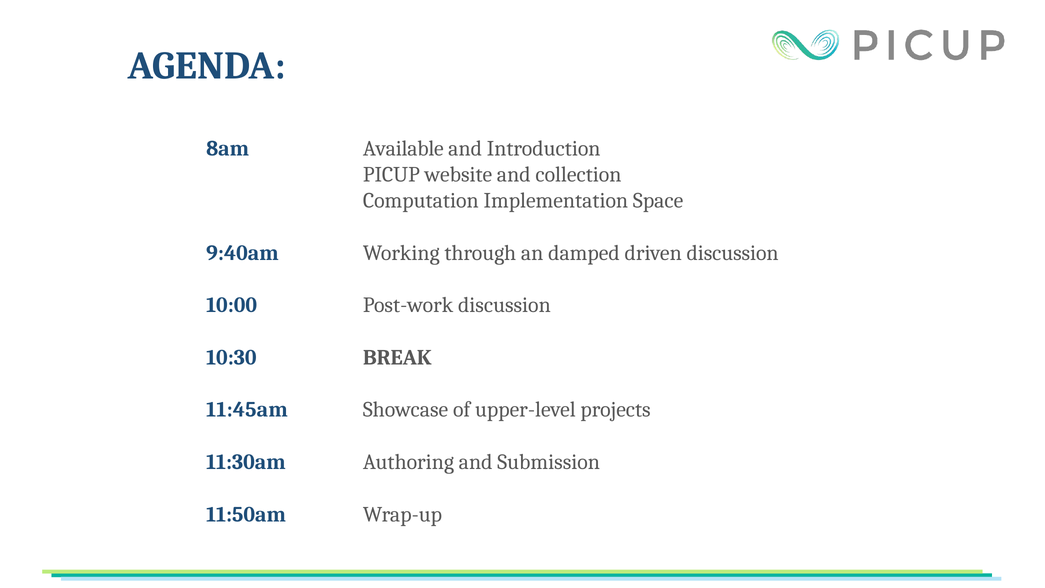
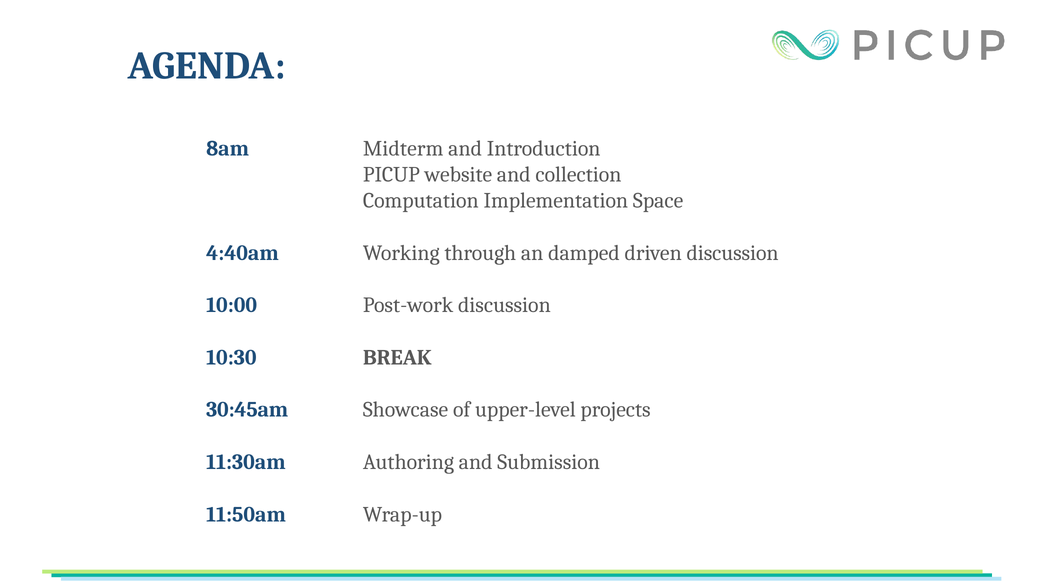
Available: Available -> Midterm
9:40am: 9:40am -> 4:40am
11:45am: 11:45am -> 30:45am
